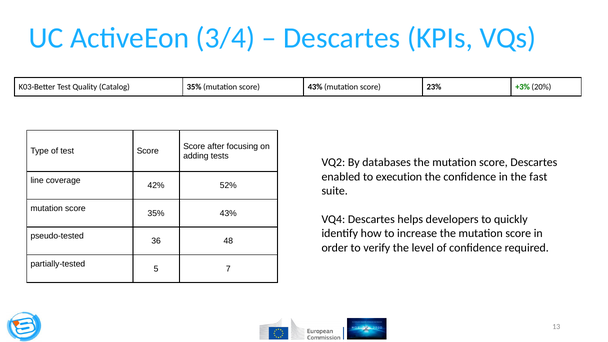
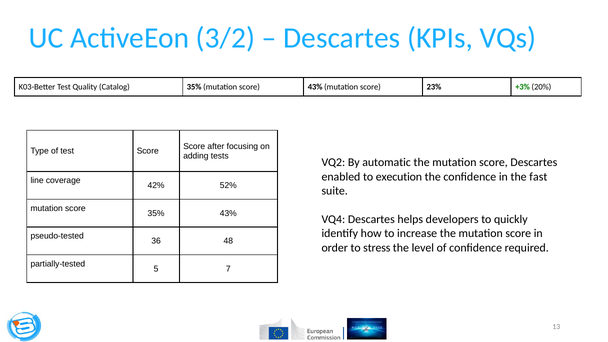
3/4: 3/4 -> 3/2
databases: databases -> automatic
verify: verify -> stress
